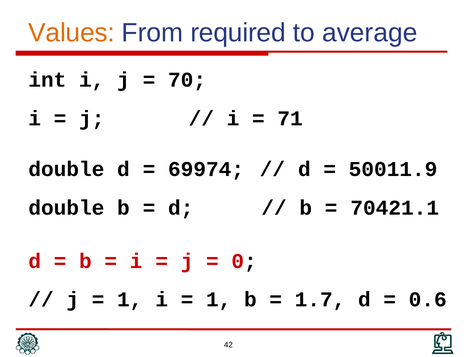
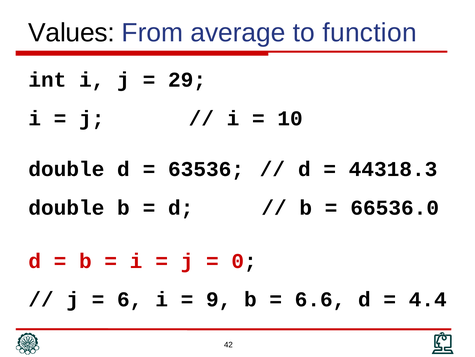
Values colour: orange -> black
required: required -> average
average: average -> function
70: 70 -> 29
71: 71 -> 10
69974: 69974 -> 63536
50011.9: 50011.9 -> 44318.3
70421.1: 70421.1 -> 66536.0
1 at (130, 299): 1 -> 6
1 at (219, 299): 1 -> 9
1.7: 1.7 -> 6.6
0.6: 0.6 -> 4.4
